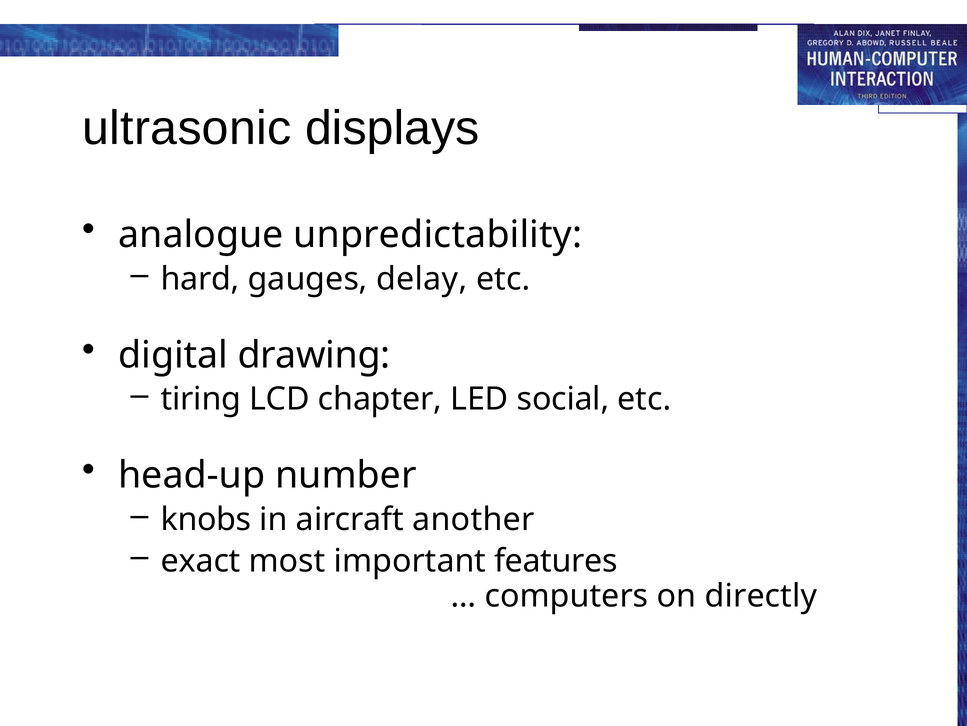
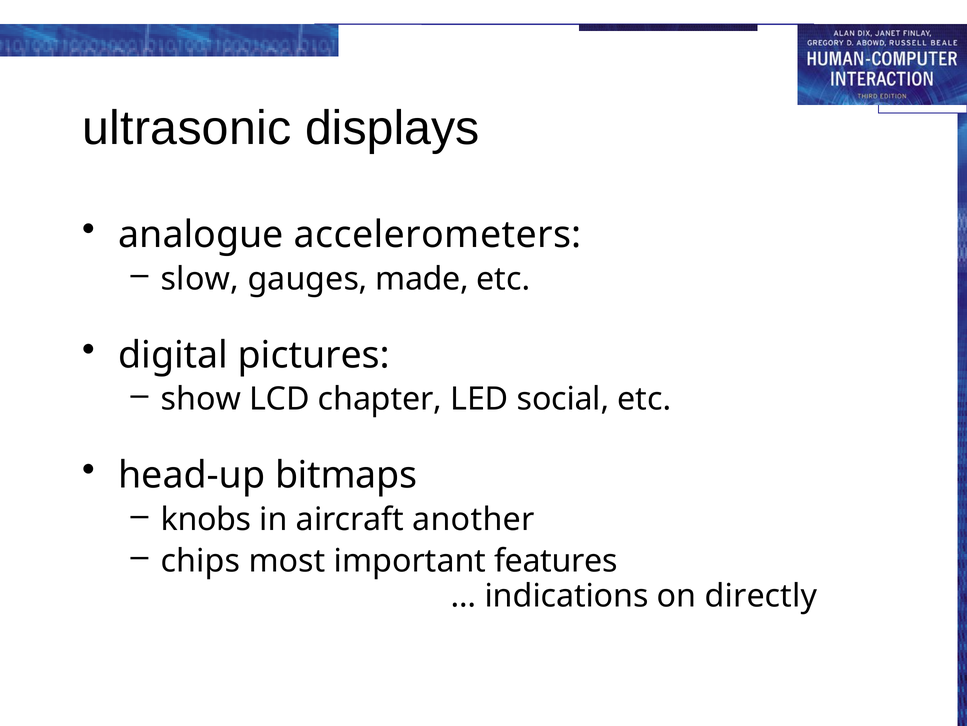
unpredictability: unpredictability -> accelerometers
hard: hard -> slow
delay: delay -> made
drawing: drawing -> pictures
tiring: tiring -> show
number: number -> bitmaps
exact: exact -> chips
computers: computers -> indications
